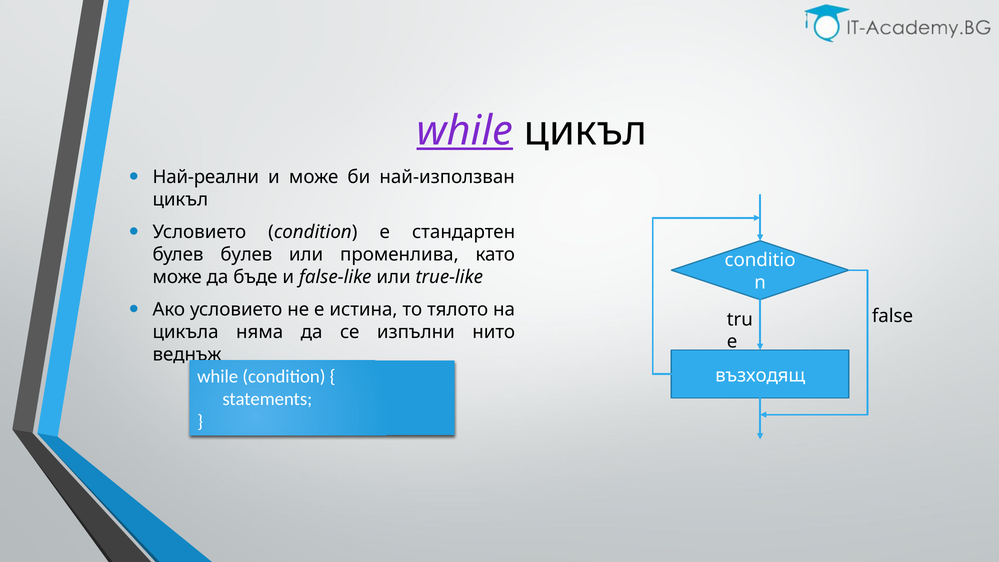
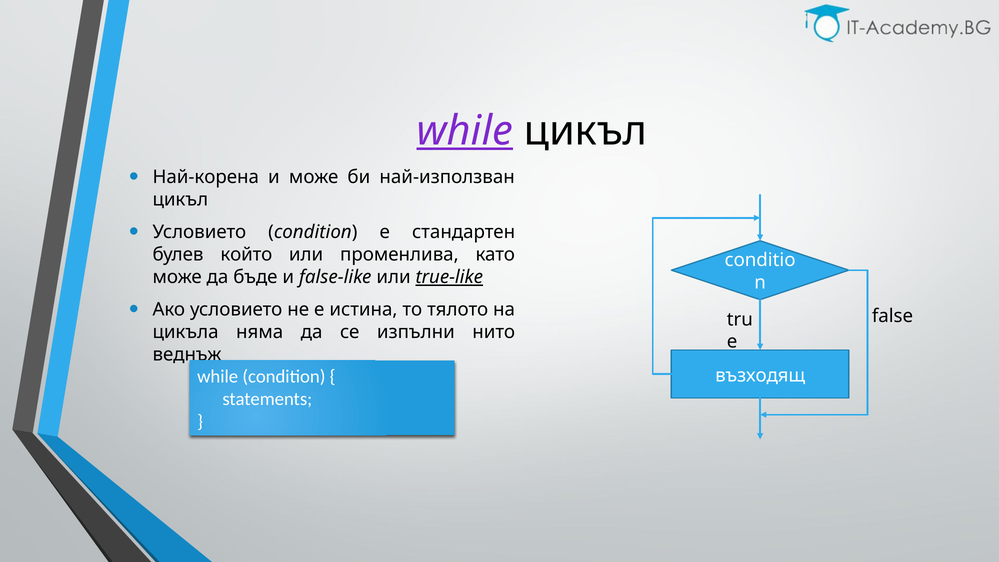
Най-реални: Най-реални -> Най-корена
булев булев: булев -> който
true-like underline: none -> present
